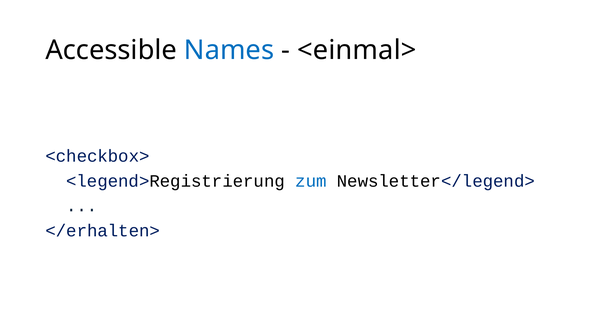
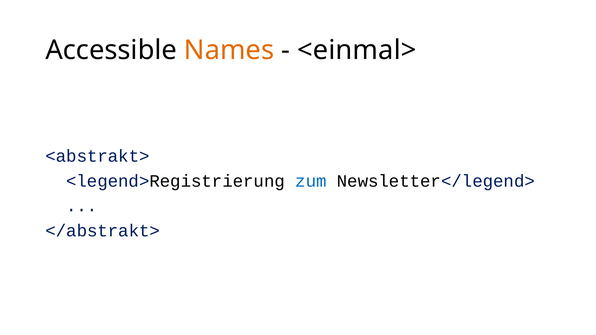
Names colour: blue -> orange
<checkbox>: <checkbox> -> <abstrakt>
</erhalten>: </erhalten> -> </abstrakt>
